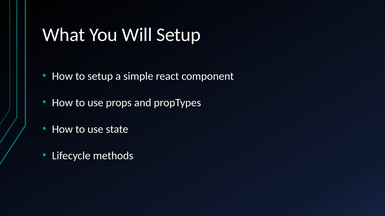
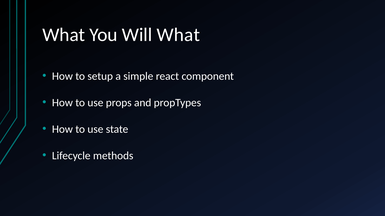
Will Setup: Setup -> What
